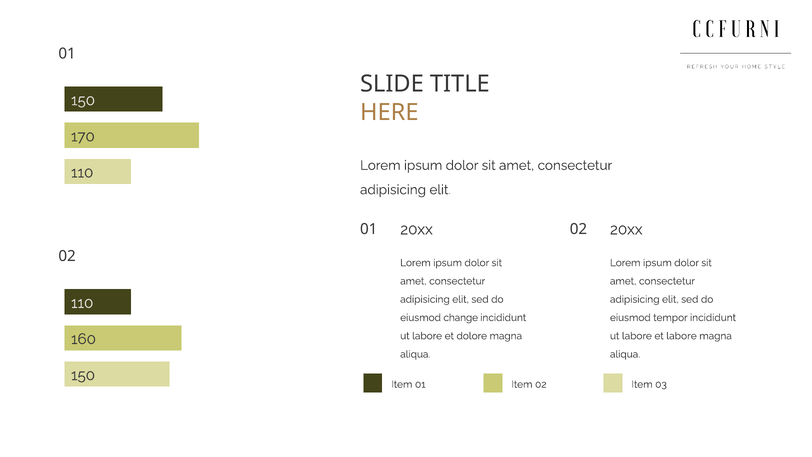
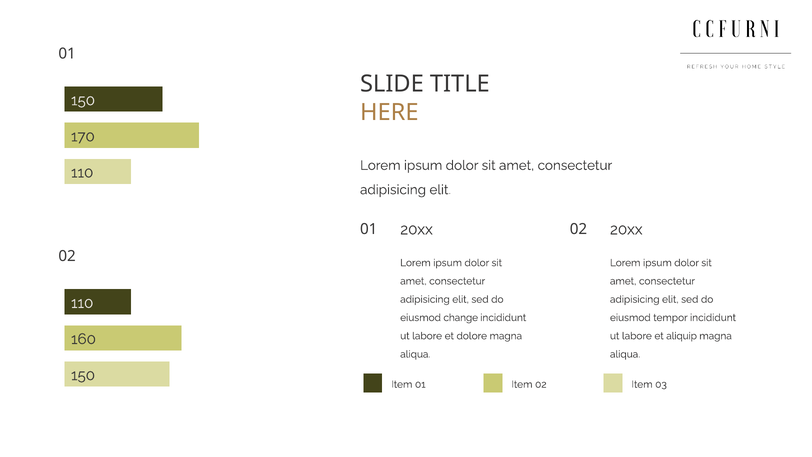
et labore: labore -> aliquip
